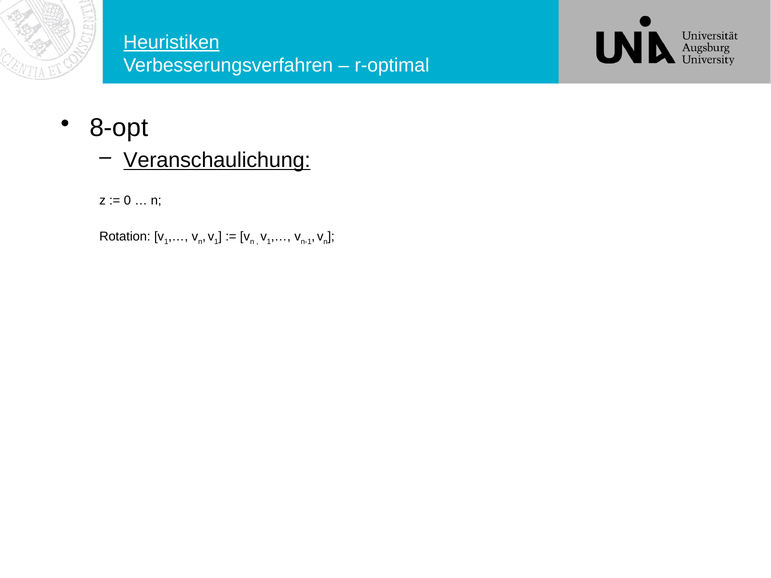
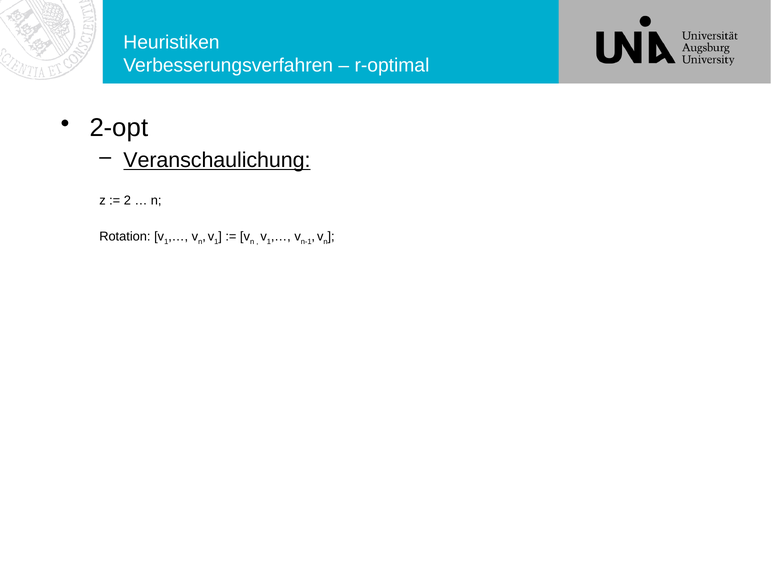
Heuristiken underline: present -> none
8-opt: 8-opt -> 2-opt
0: 0 -> 2
